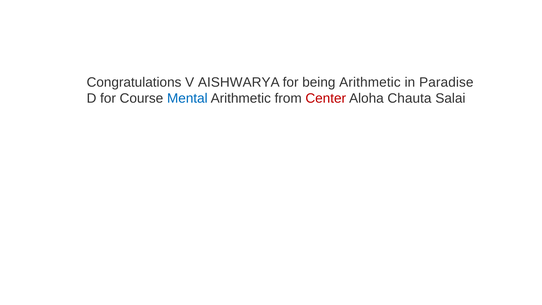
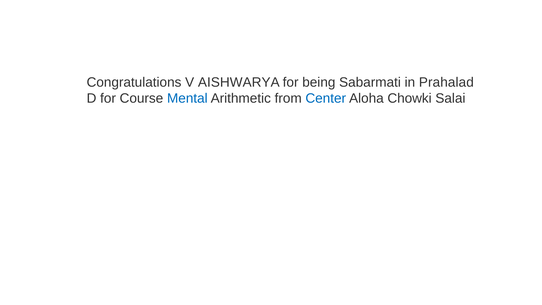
being Arithmetic: Arithmetic -> Sabarmati
Paradise: Paradise -> Prahalad
Center colour: red -> blue
Chauta: Chauta -> Chowki
